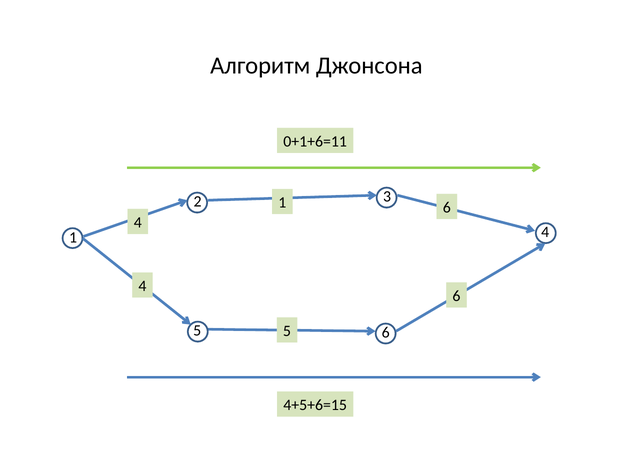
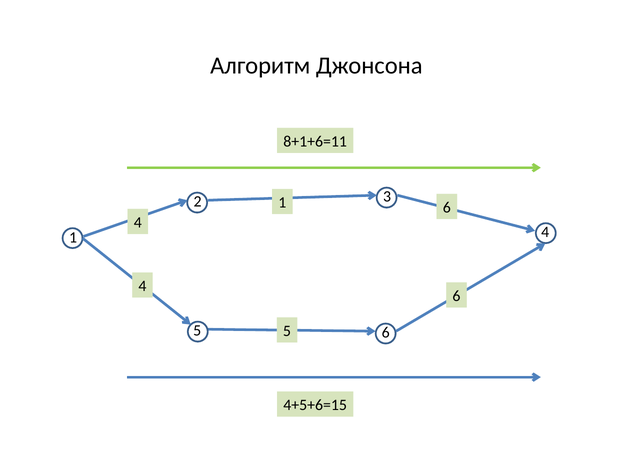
0+1+6=11: 0+1+6=11 -> 8+1+6=11
